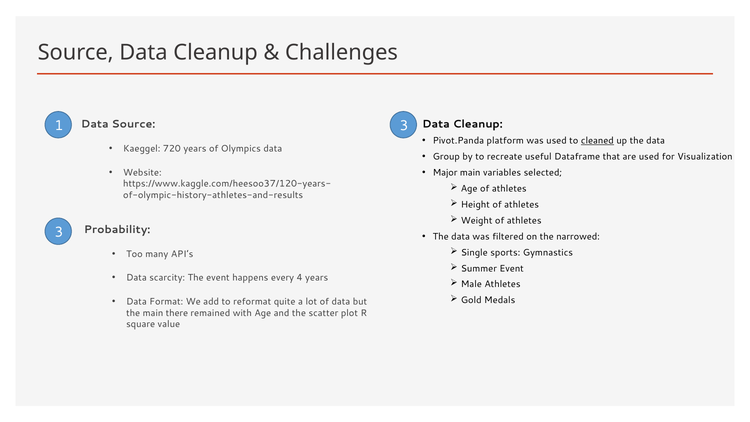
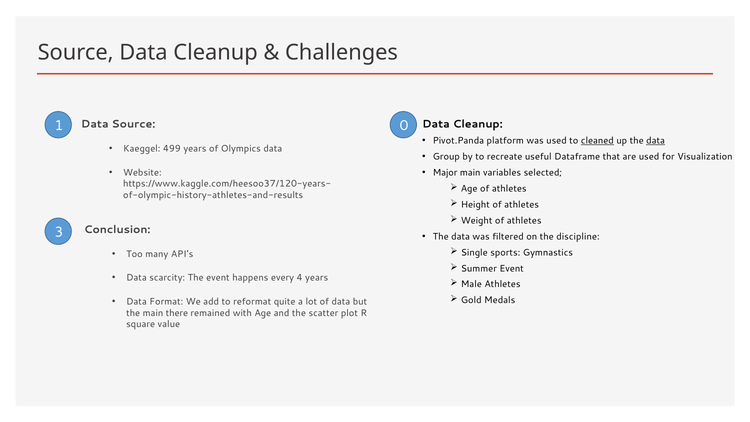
1 3: 3 -> 0
data at (656, 141) underline: none -> present
720: 720 -> 499
Probability: Probability -> Conclusion
narrowed: narrowed -> discipline
